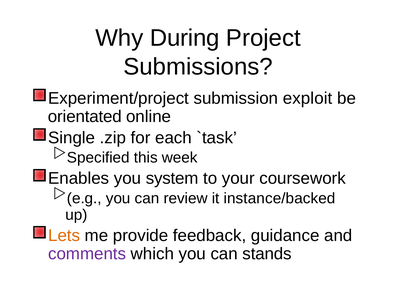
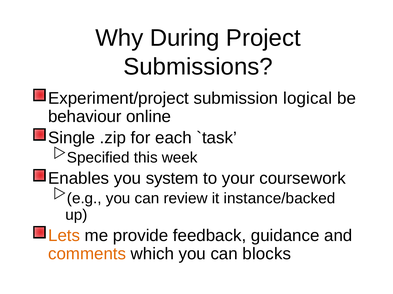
exploit: exploit -> logical
orientated: orientated -> behaviour
comments colour: purple -> orange
stands: stands -> blocks
